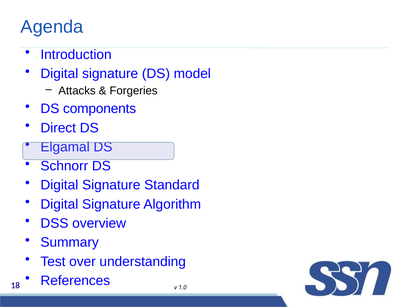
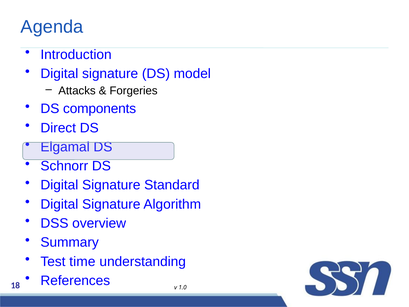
over: over -> time
